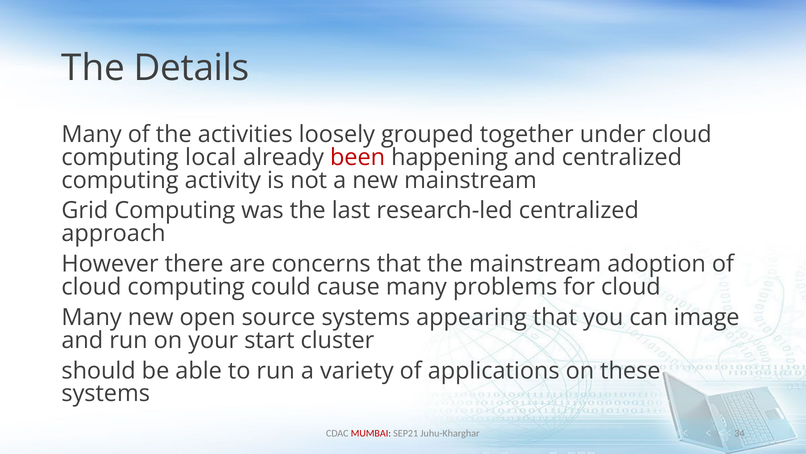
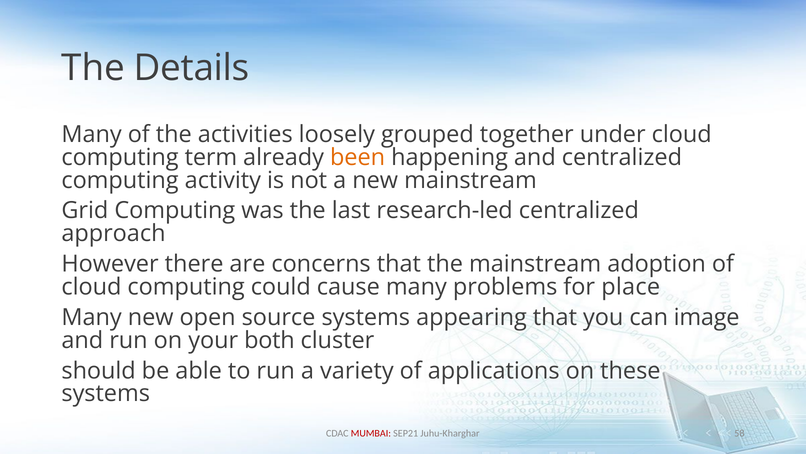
local: local -> term
been colour: red -> orange
for cloud: cloud -> place
start: start -> both
34: 34 -> 58
